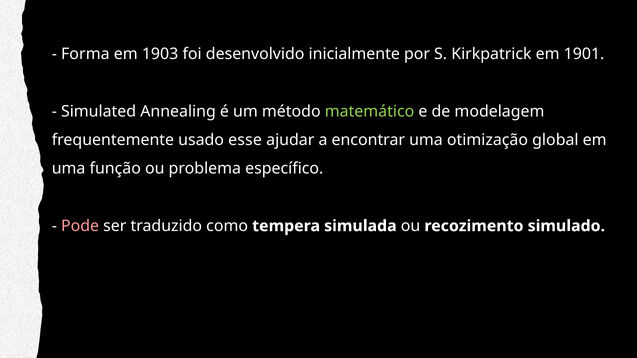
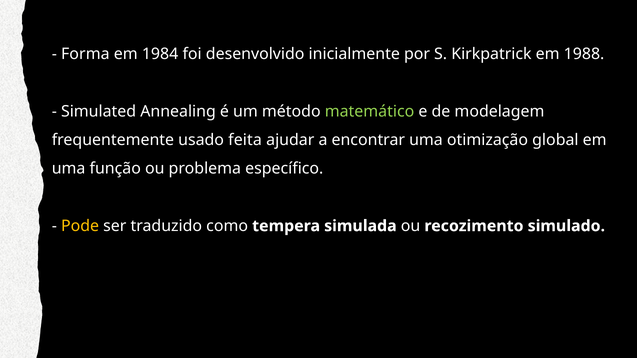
1903: 1903 -> 1984
1901: 1901 -> 1988
esse: esse -> feita
Pode colour: pink -> yellow
